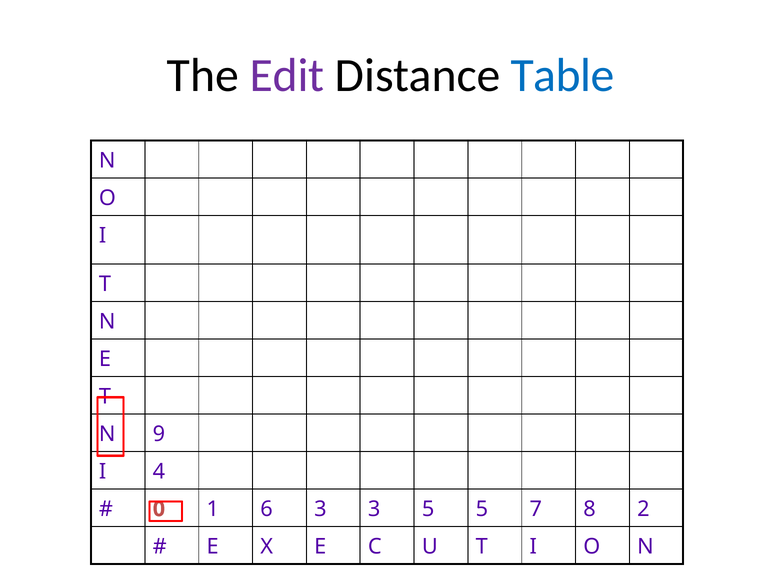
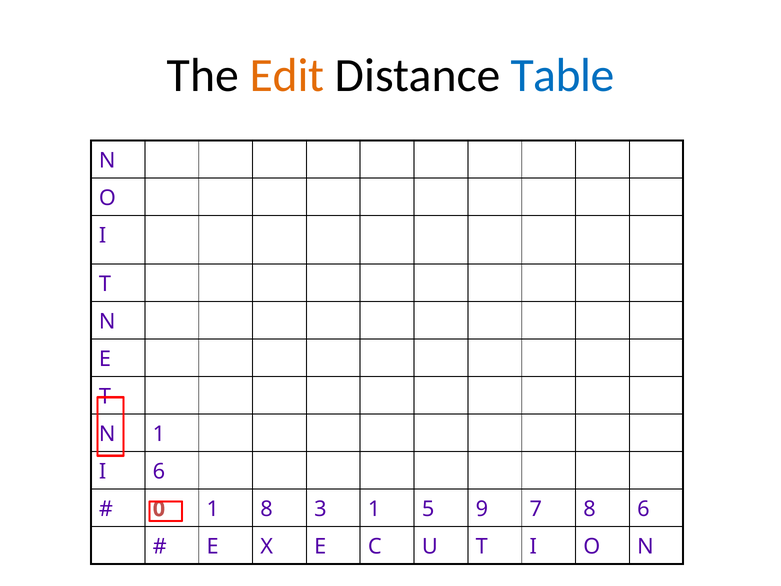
Edit colour: purple -> orange
N 9: 9 -> 1
I 4: 4 -> 6
1 6: 6 -> 8
3 3: 3 -> 1
5 5: 5 -> 9
8 2: 2 -> 6
